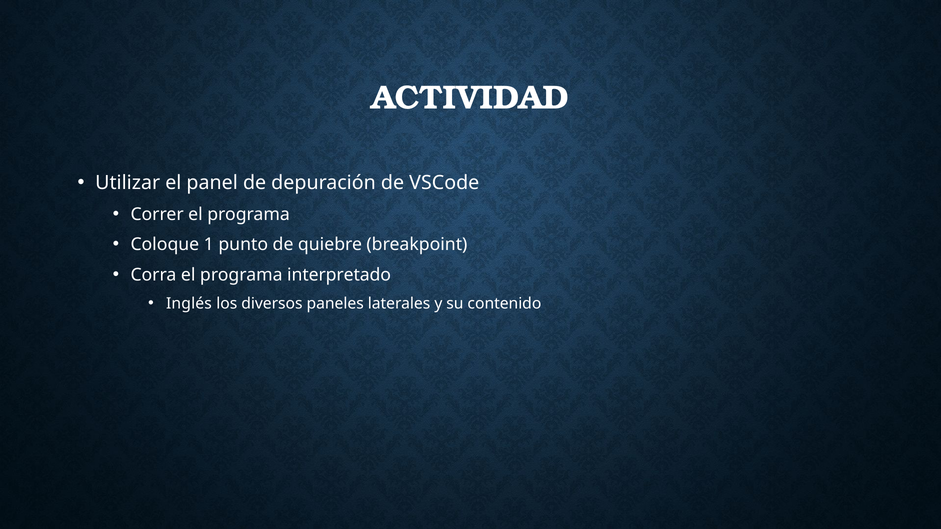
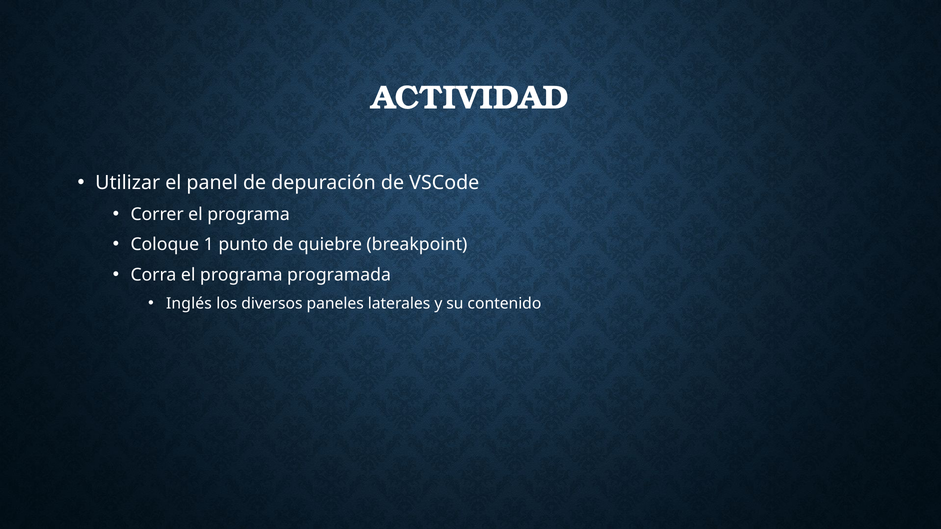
interpretado: interpretado -> programada
